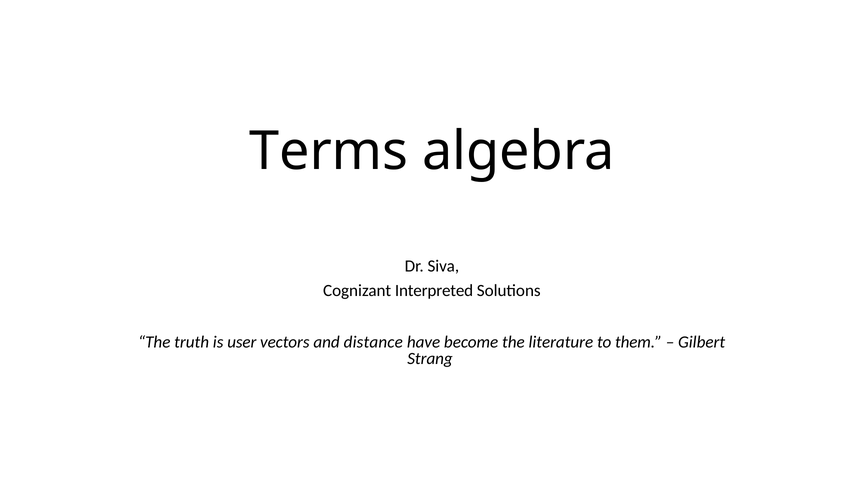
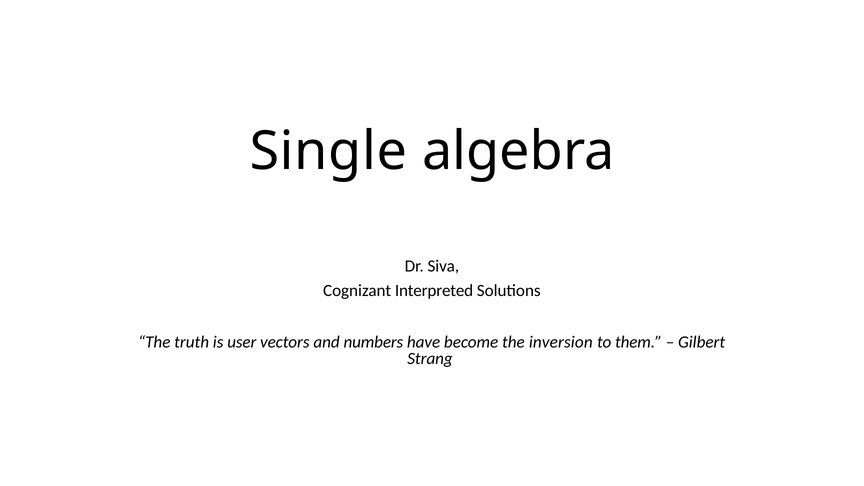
Terms: Terms -> Single
distance: distance -> numbers
literature: literature -> inversion
